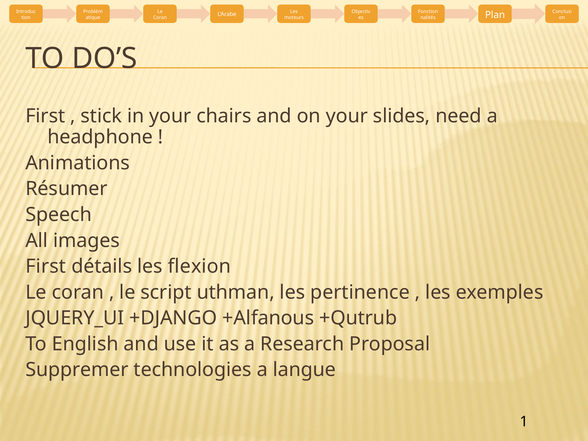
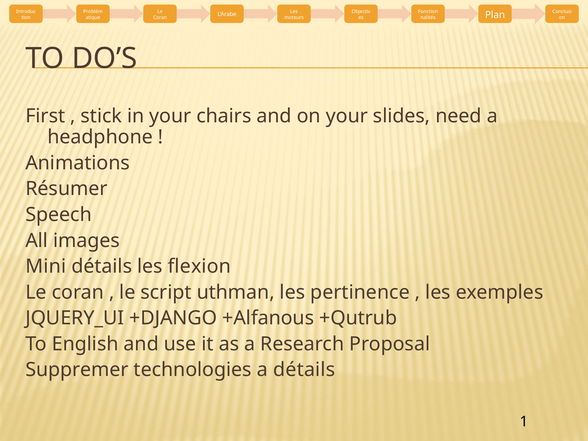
First at (46, 266): First -> Mini
a langue: langue -> détails
